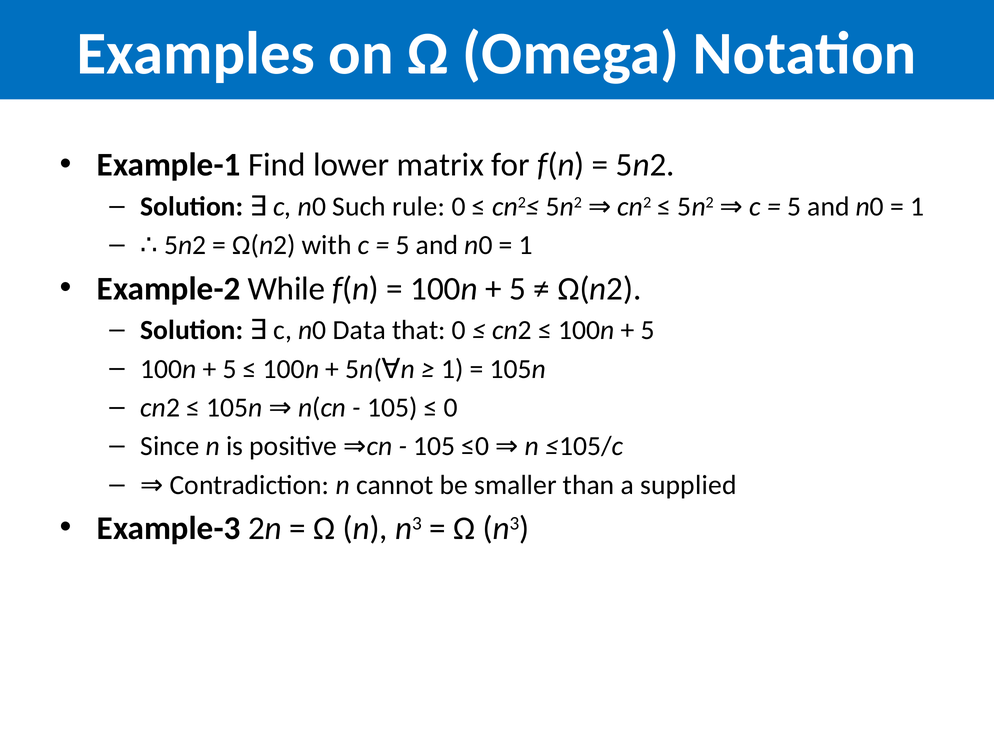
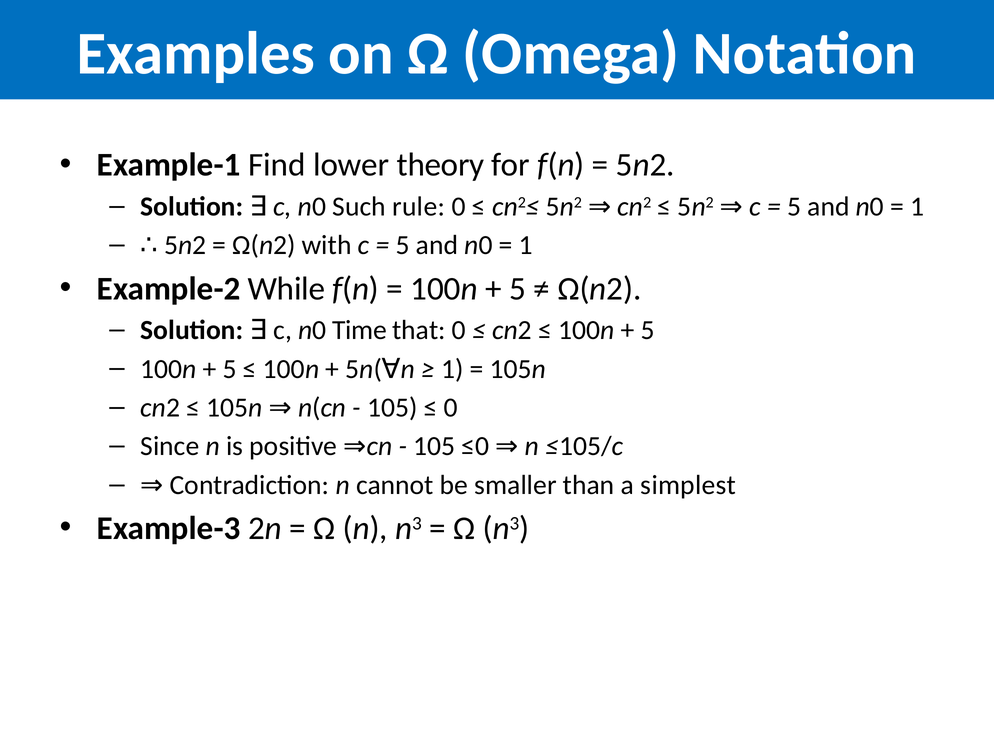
matrix: matrix -> theory
Data: Data -> Time
supplied: supplied -> simplest
